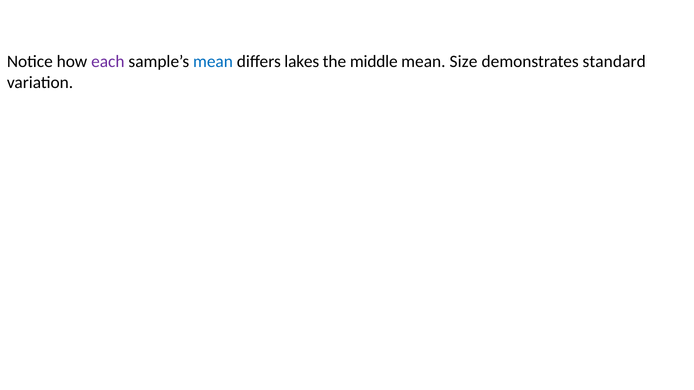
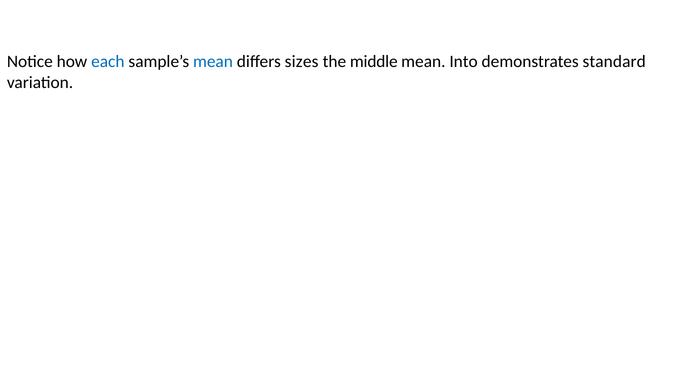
each colour: purple -> blue
lakes: lakes -> sizes
Size: Size -> Into
